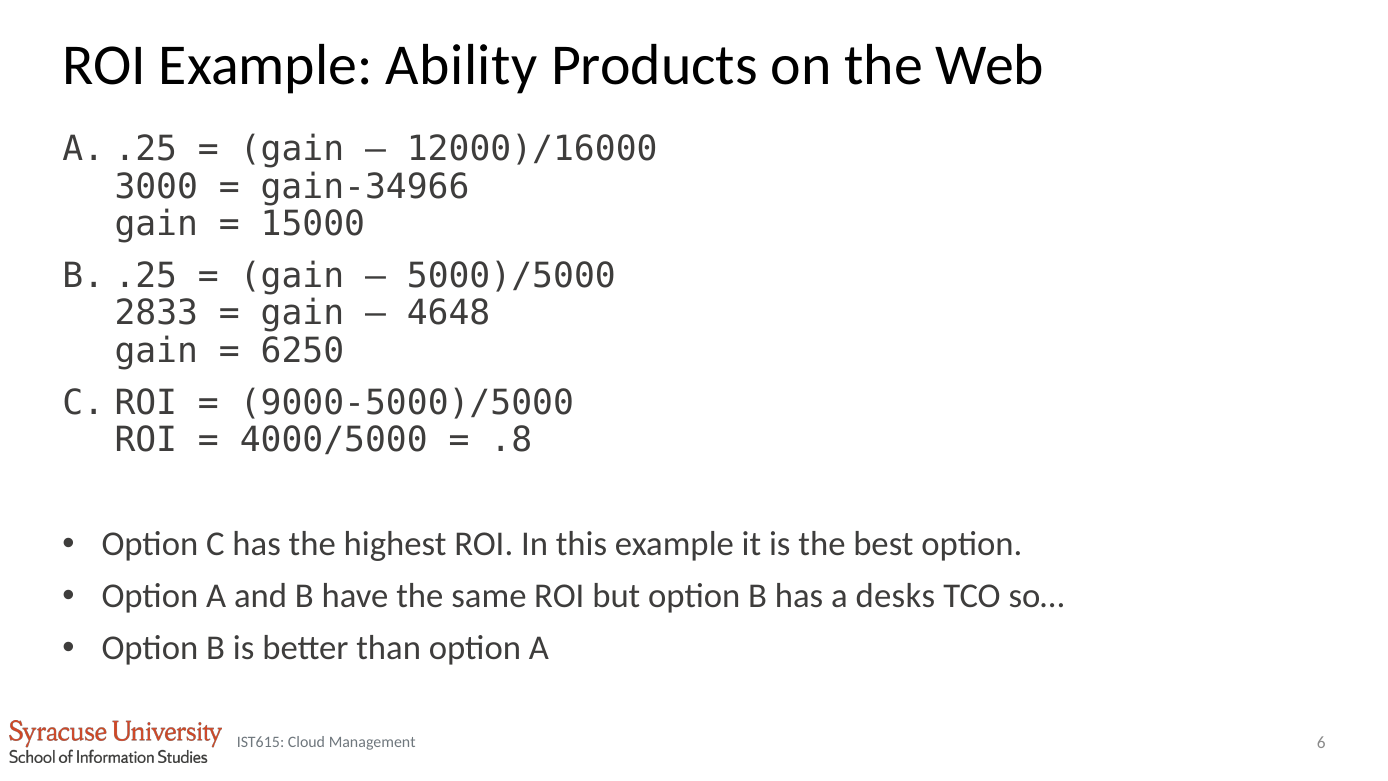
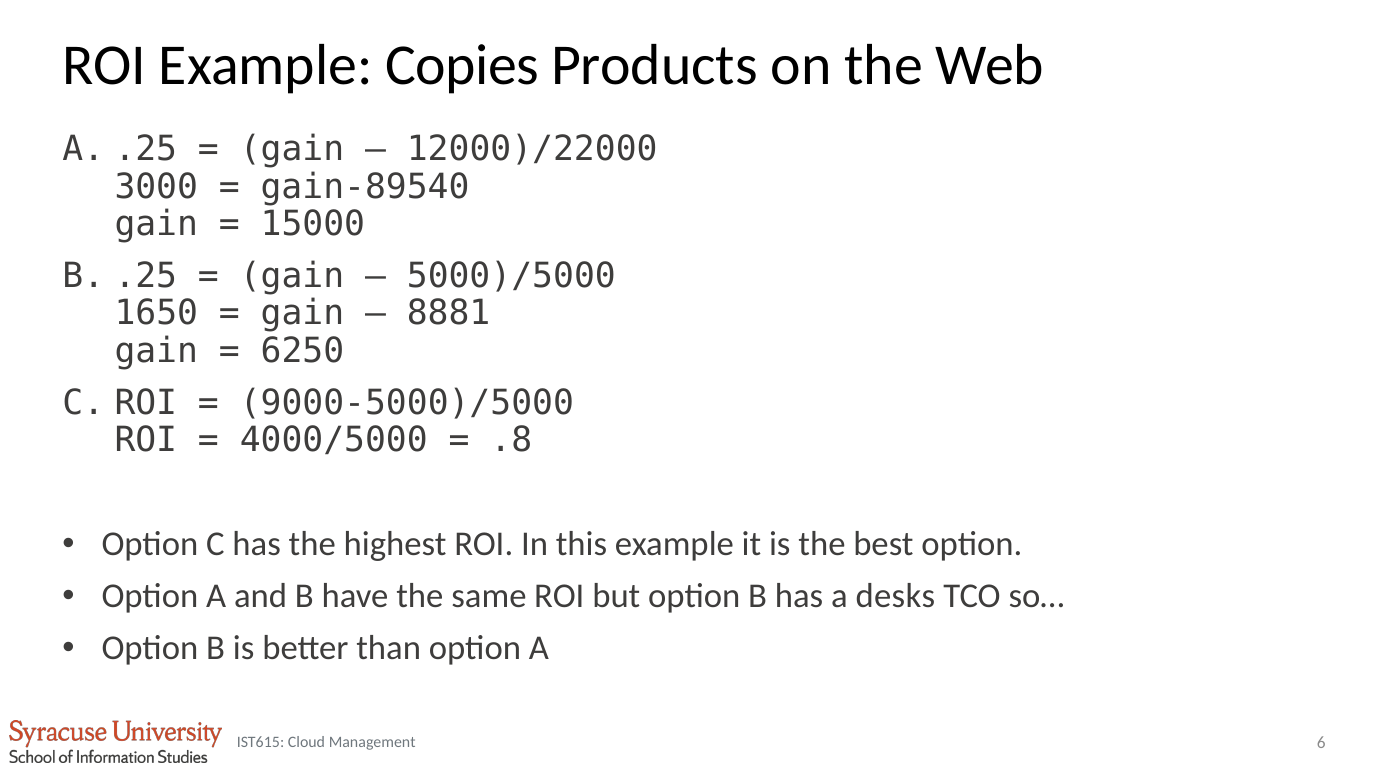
Ability: Ability -> Copies
12000)/16000: 12000)/16000 -> 12000)/22000
gain-34966: gain-34966 -> gain-89540
2833: 2833 -> 1650
4648: 4648 -> 8881
